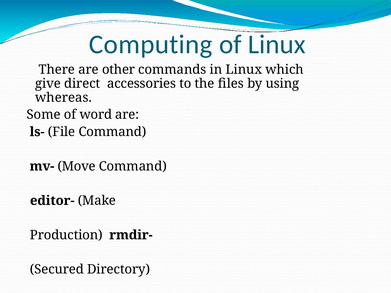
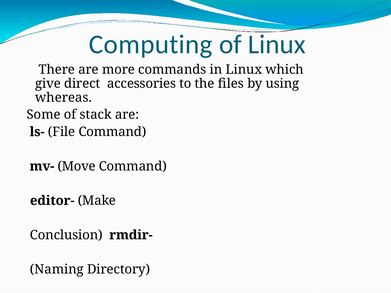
other: other -> more
word: word -> stack
Production: Production -> Conclusion
Secured: Secured -> Naming
